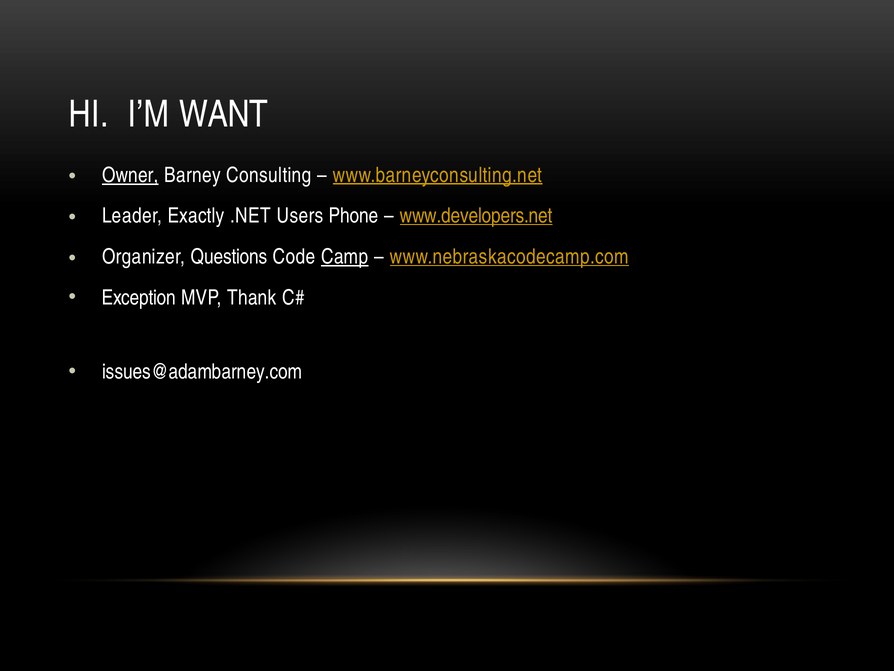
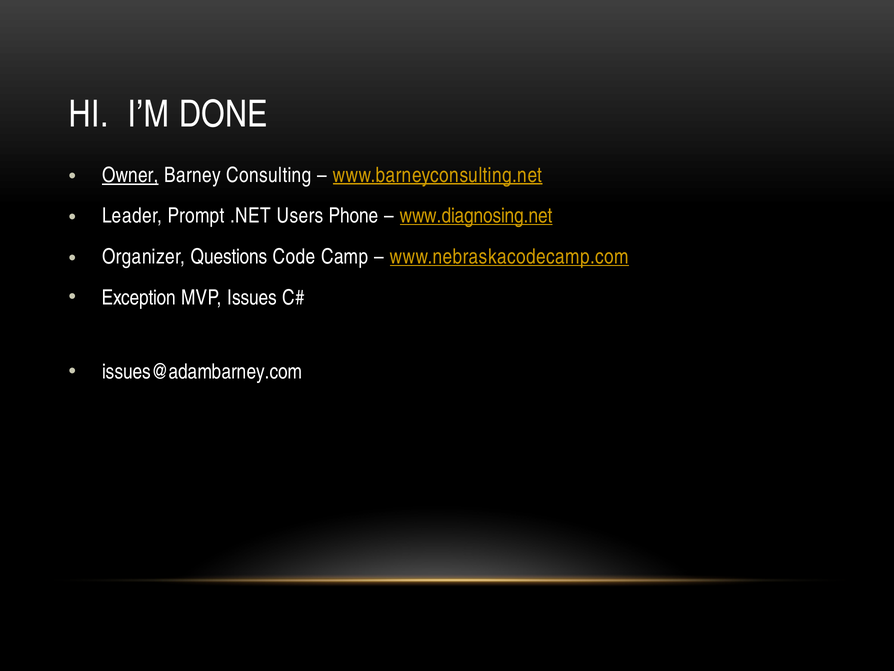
WANT: WANT -> DONE
Exactly: Exactly -> Prompt
www.developers.net: www.developers.net -> www.diagnosing.net
Camp underline: present -> none
Thank: Thank -> Issues
